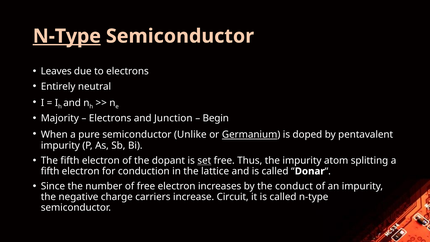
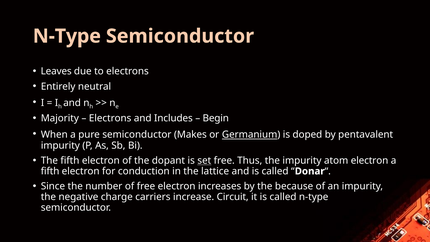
N-Type at (67, 36) underline: present -> none
Junction: Junction -> Includes
Unlike: Unlike -> Makes
atom splitting: splitting -> electron
conduct: conduct -> because
